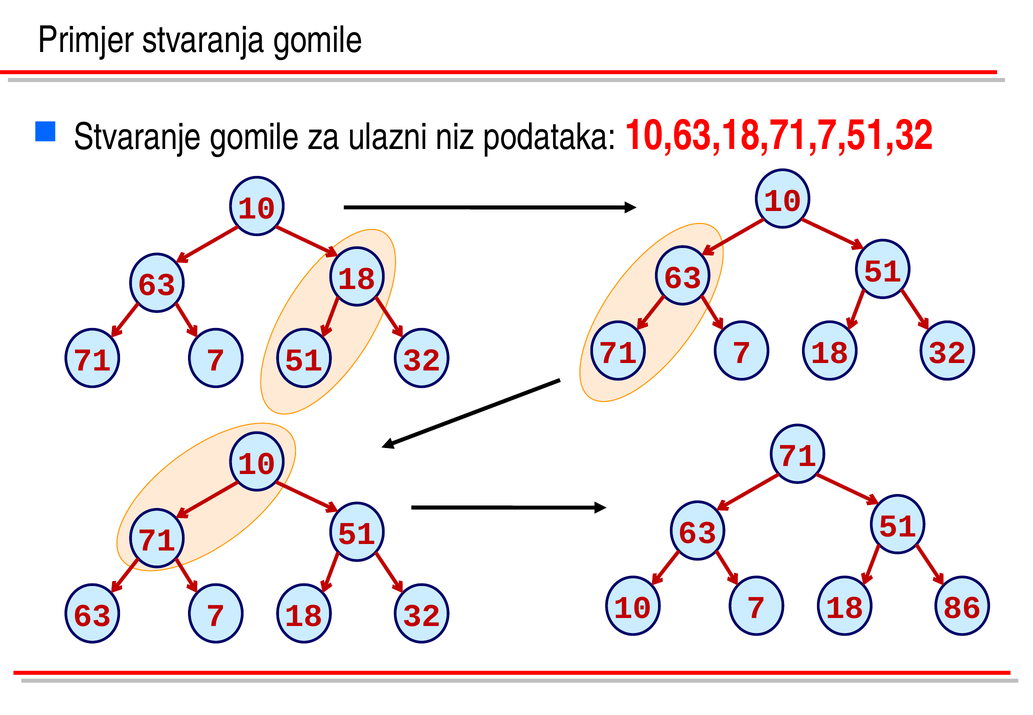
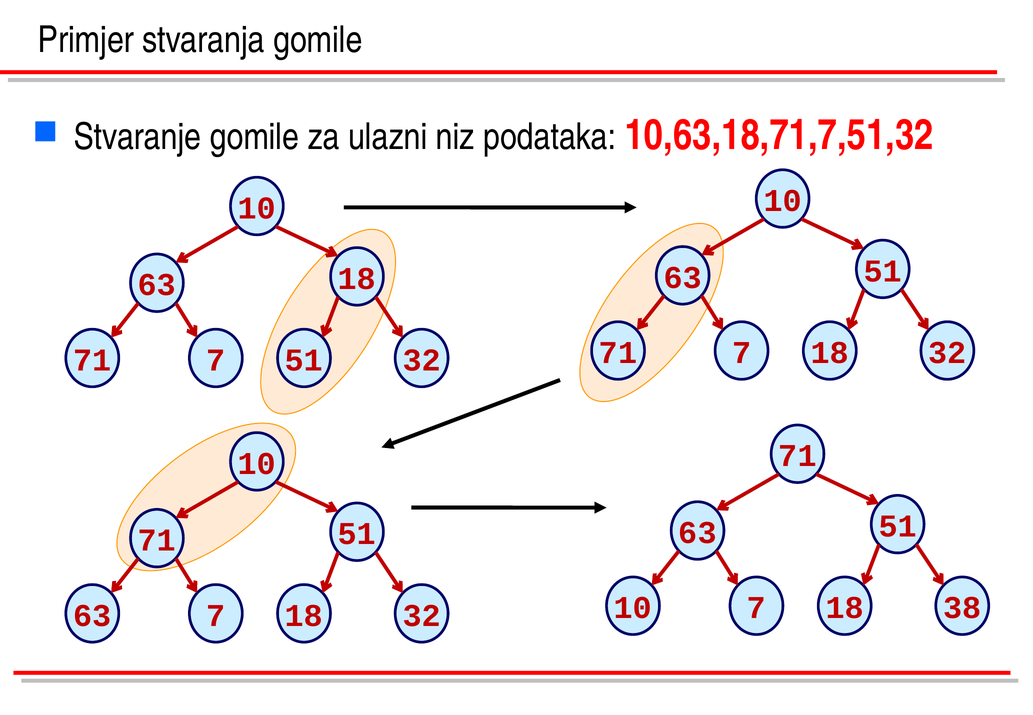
86: 86 -> 38
